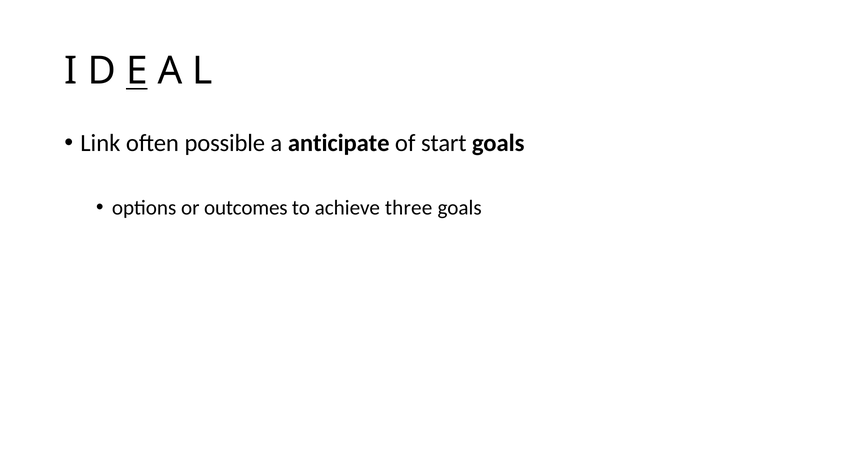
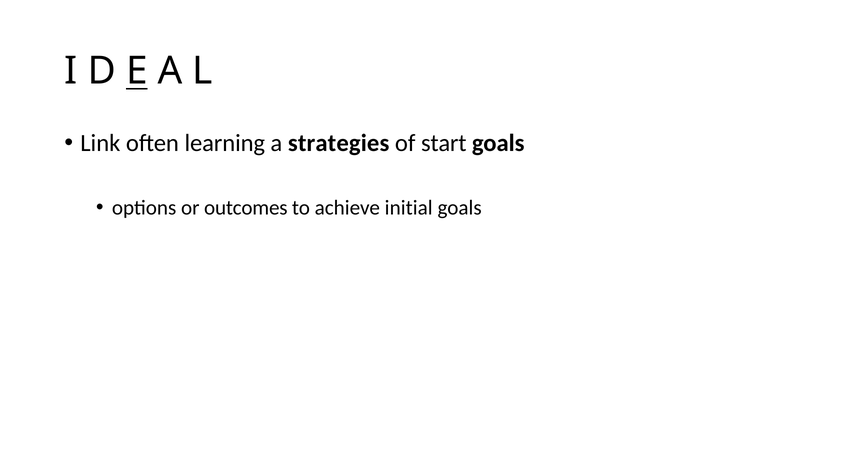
possible: possible -> learning
anticipate: anticipate -> strategies
three: three -> initial
